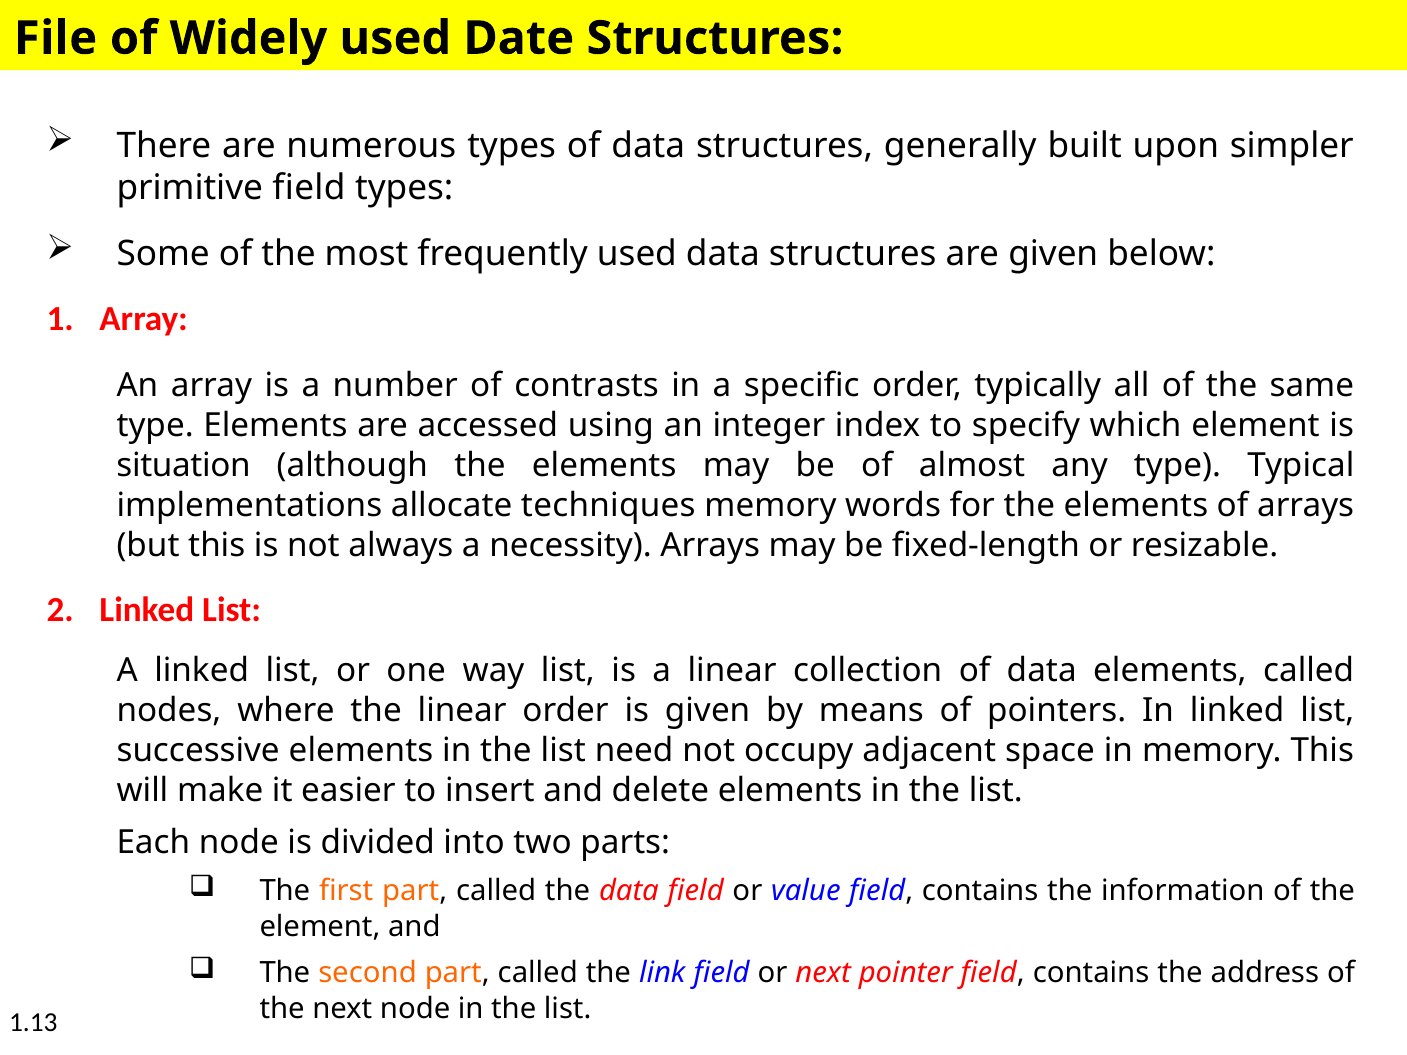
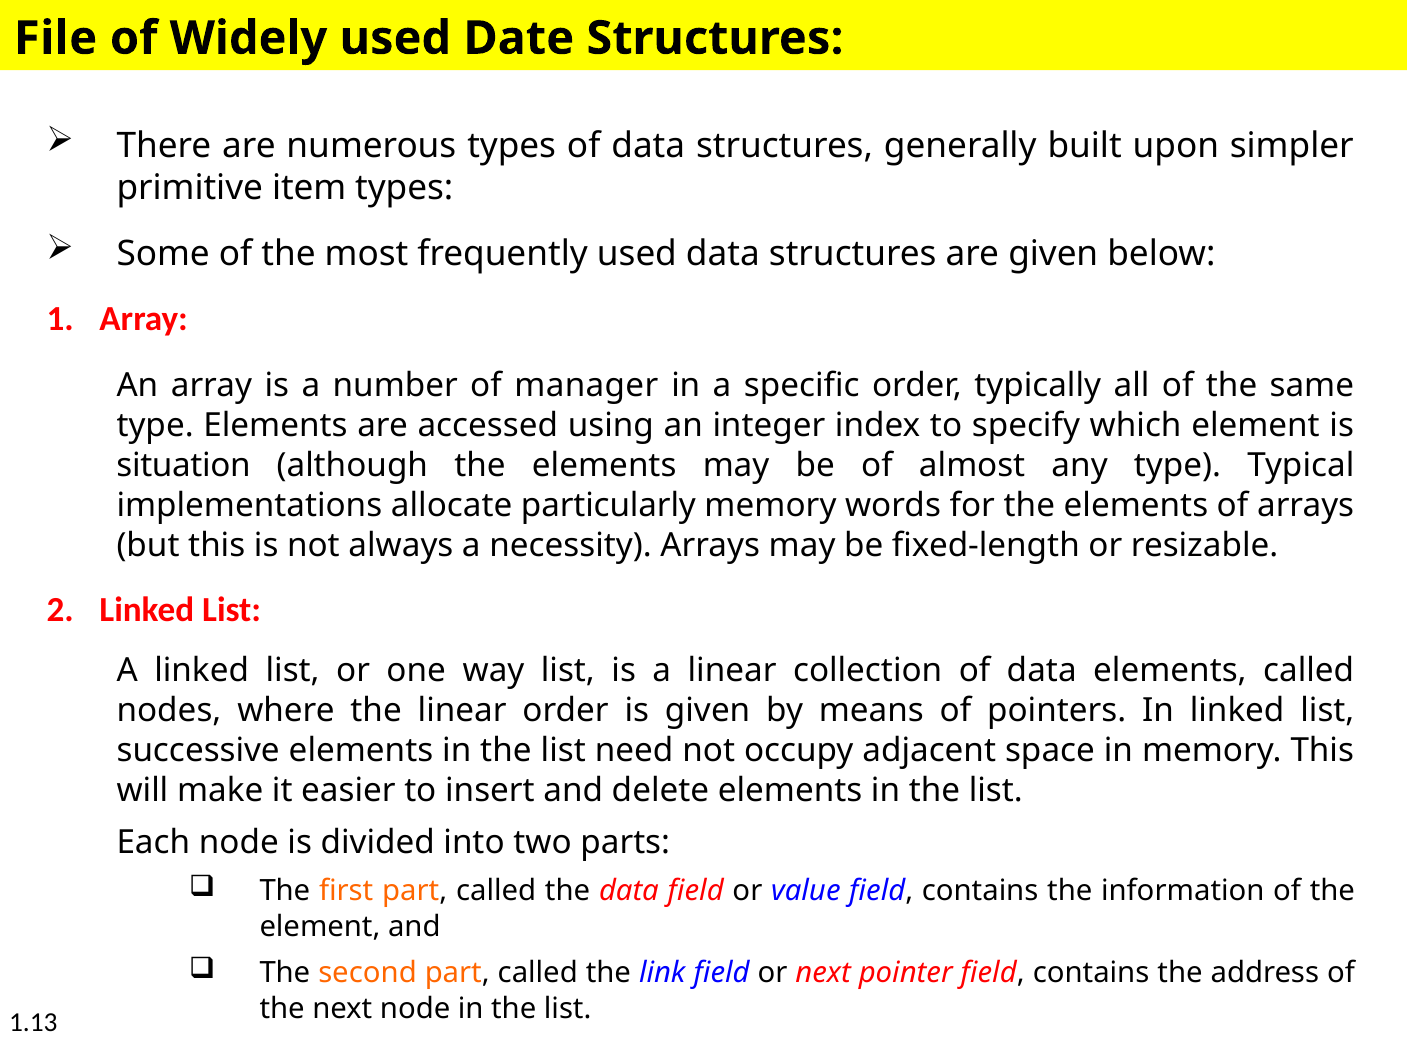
primitive field: field -> item
contrasts: contrasts -> manager
techniques: techniques -> particularly
